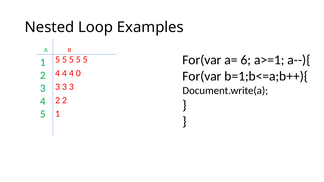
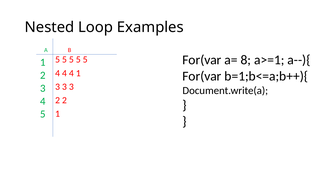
6: 6 -> 8
4 0: 0 -> 1
